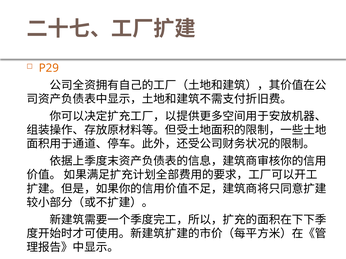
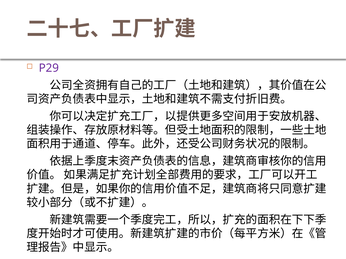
P29 colour: orange -> purple
